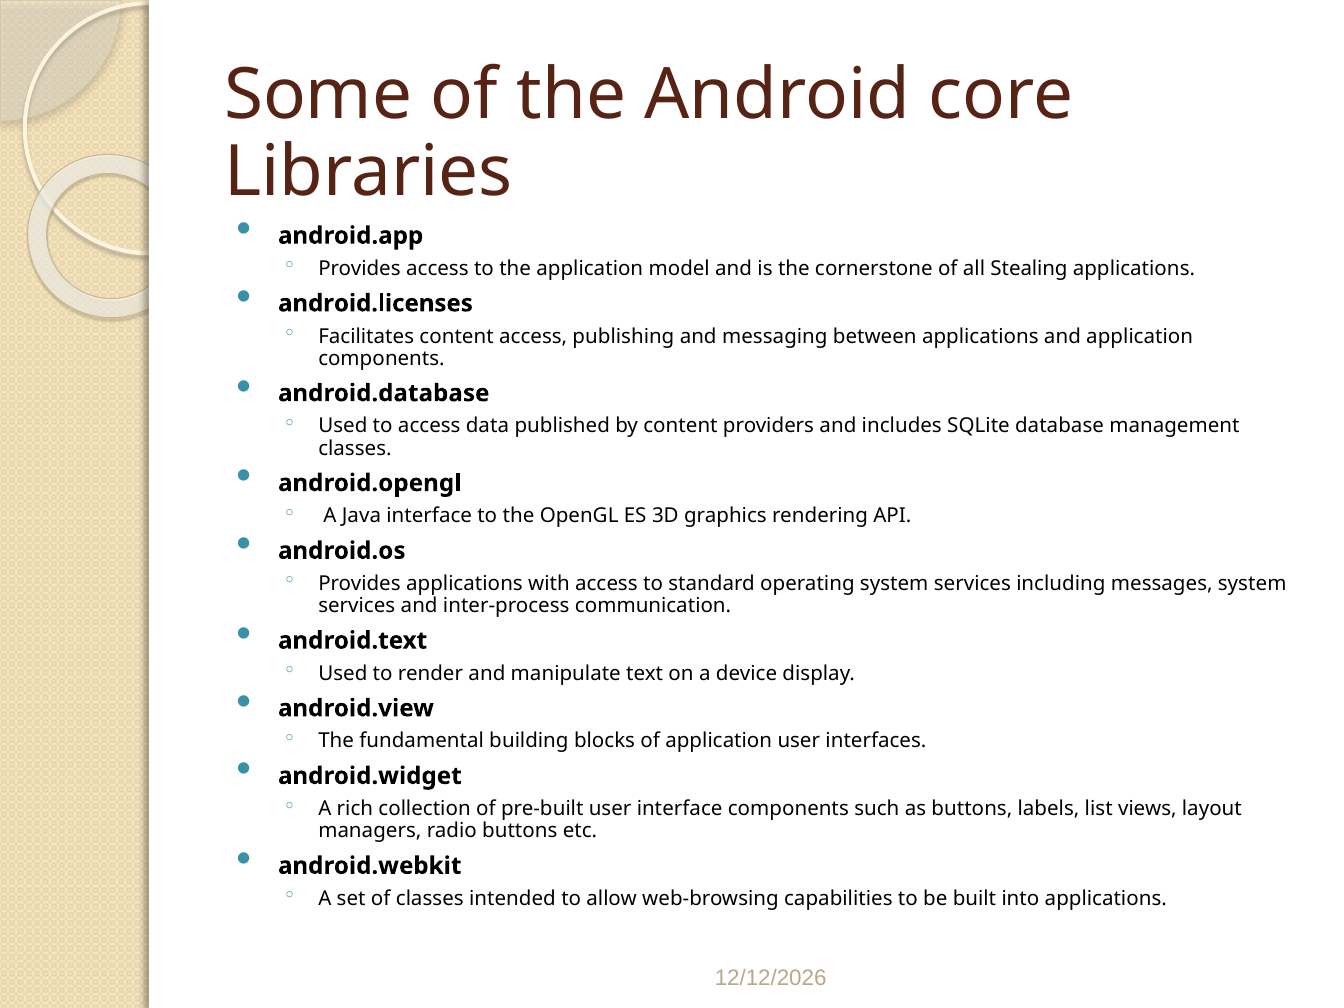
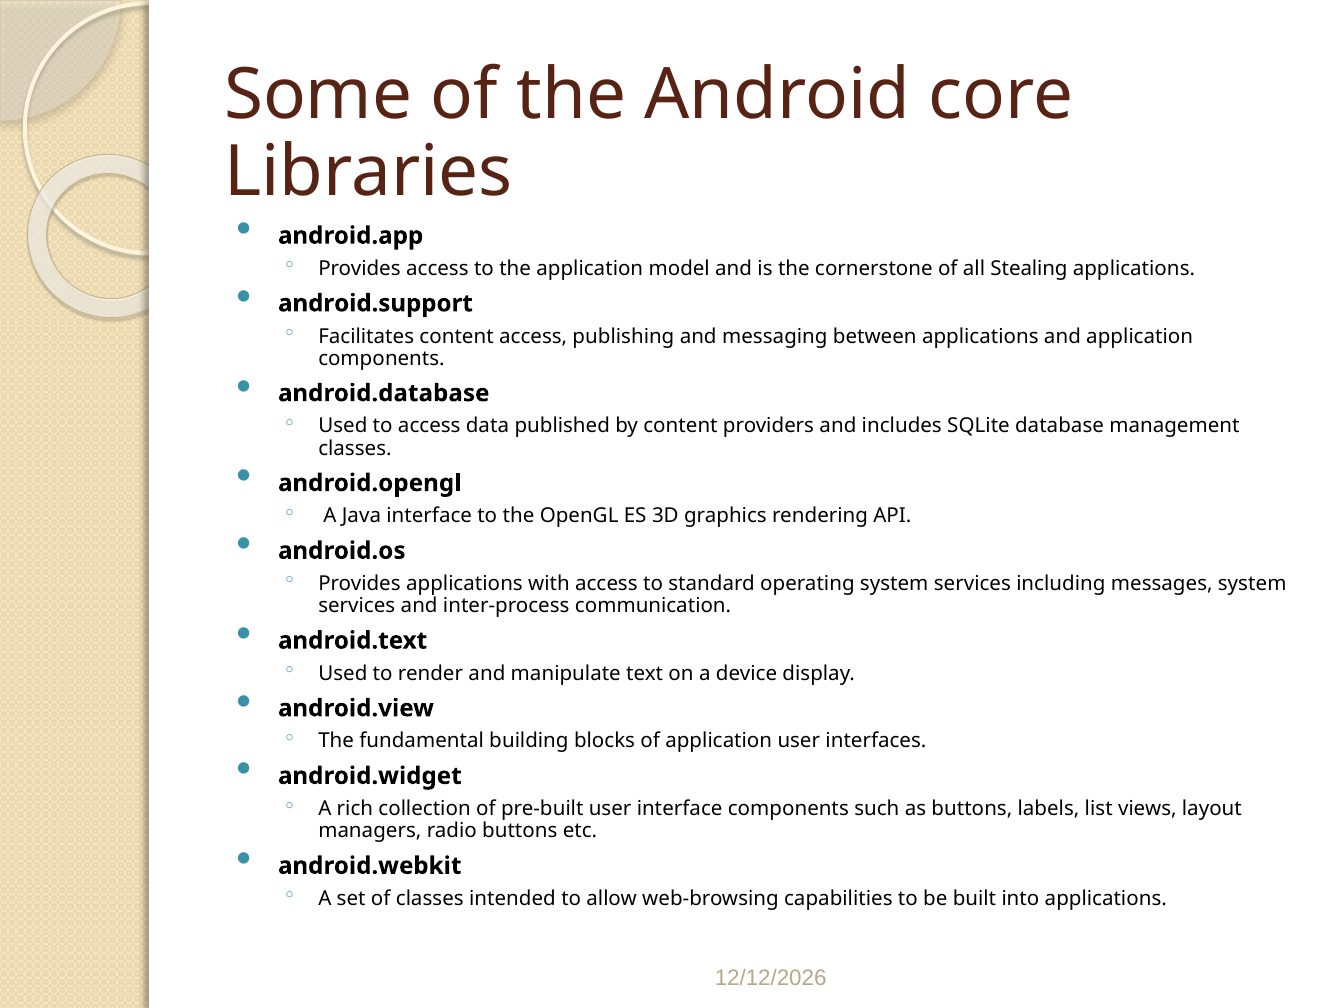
android.licenses: android.licenses -> android.support
